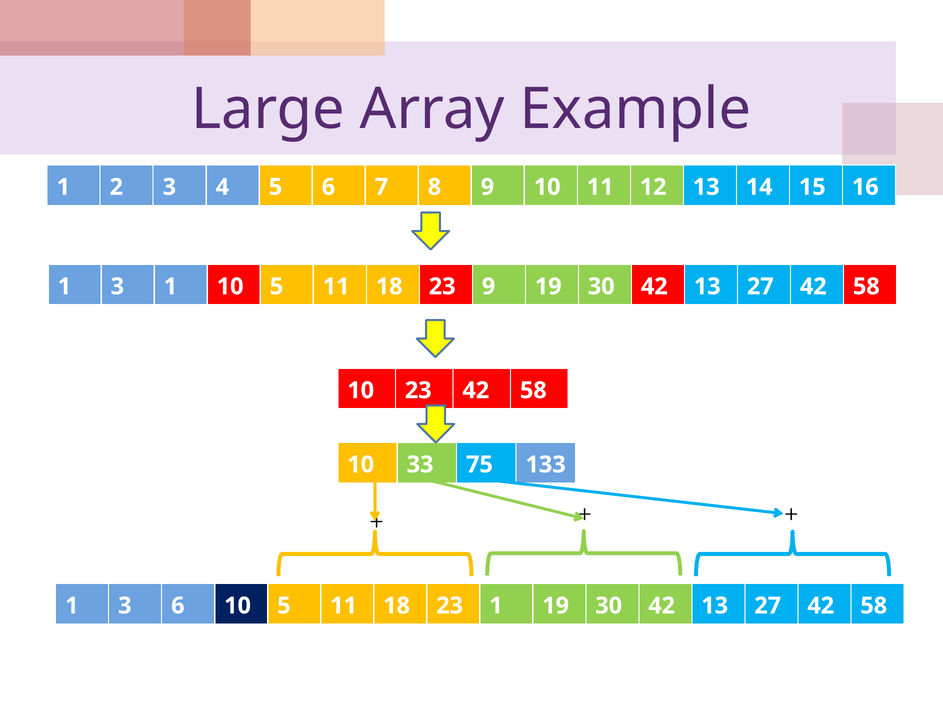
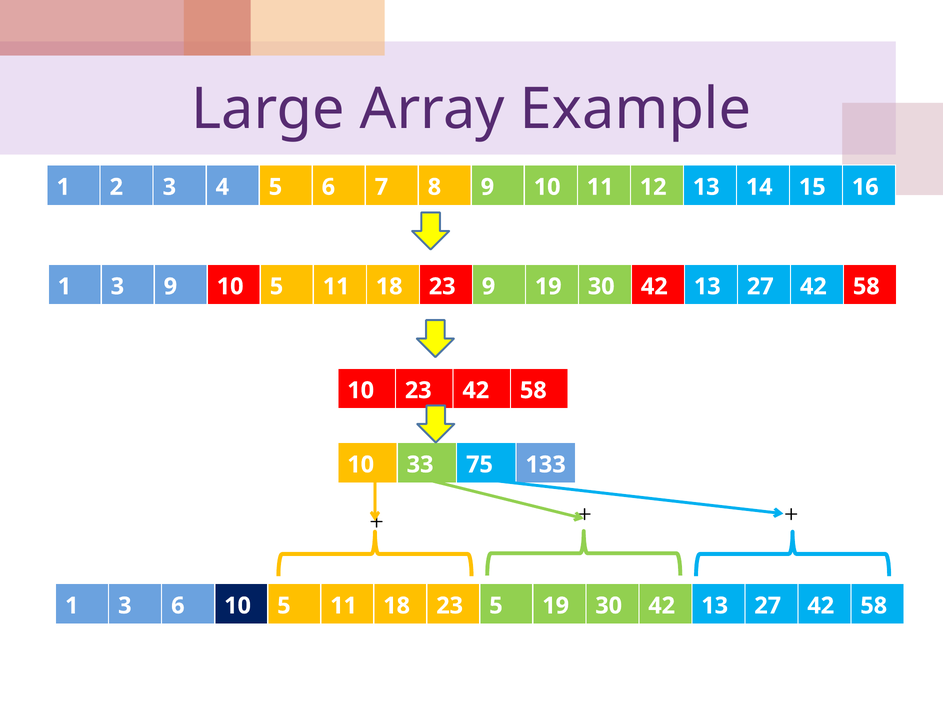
3 1: 1 -> 9
23 1: 1 -> 5
